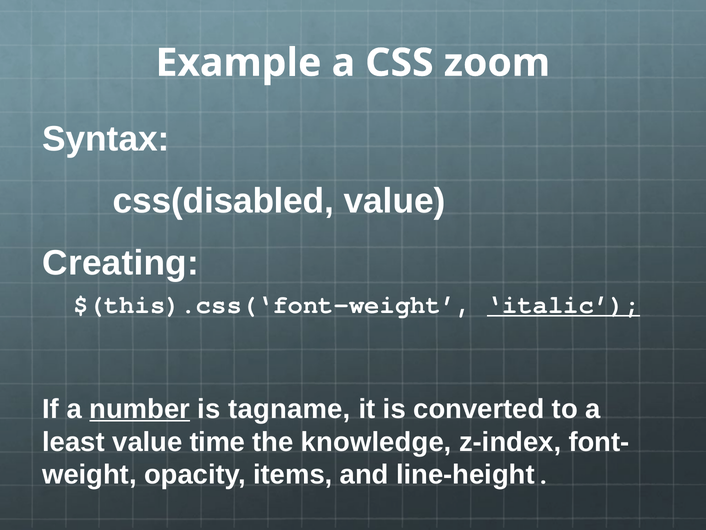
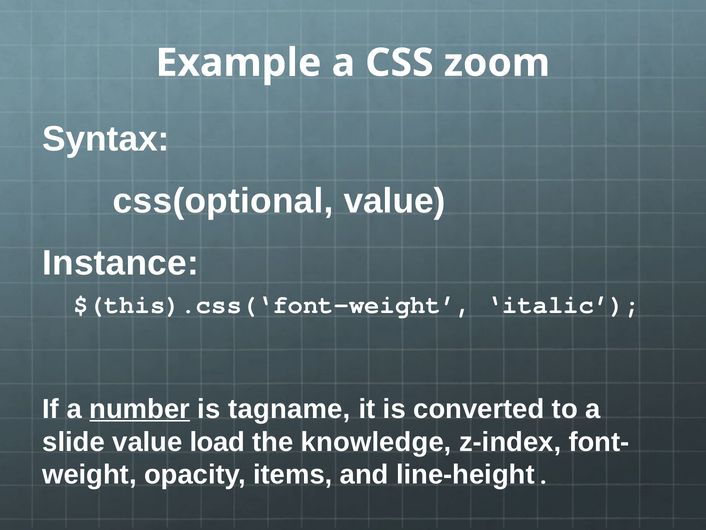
css(disabled: css(disabled -> css(optional
Creating: Creating -> Instance
italic underline: present -> none
least: least -> slide
time: time -> load
